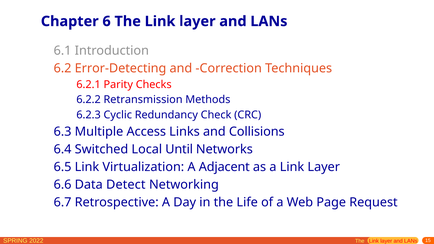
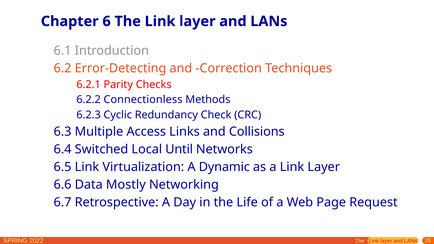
Retransmission: Retransmission -> Connectionless
Adjacent: Adjacent -> Dynamic
Detect: Detect -> Mostly
